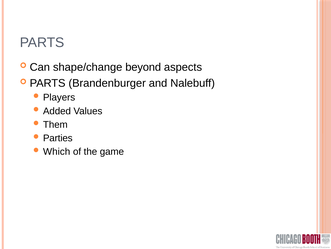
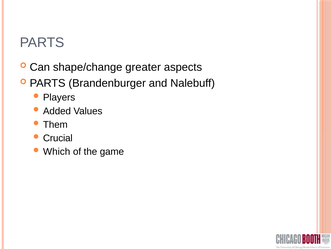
beyond: beyond -> greater
Parties: Parties -> Crucial
